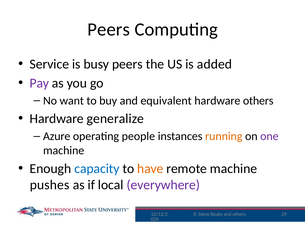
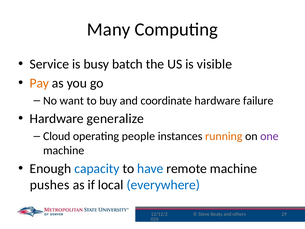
Peers at (109, 30): Peers -> Many
busy peers: peers -> batch
added: added -> visible
Pay colour: purple -> orange
equivalent: equivalent -> coordinate
hardware others: others -> failure
Azure: Azure -> Cloud
have colour: orange -> blue
everywhere colour: purple -> blue
